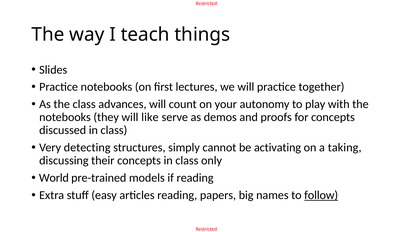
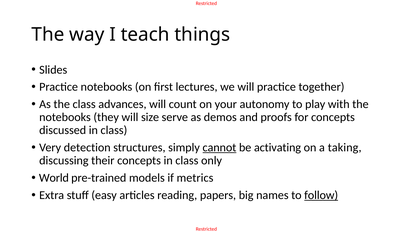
like: like -> size
detecting: detecting -> detection
cannot underline: none -> present
if reading: reading -> metrics
